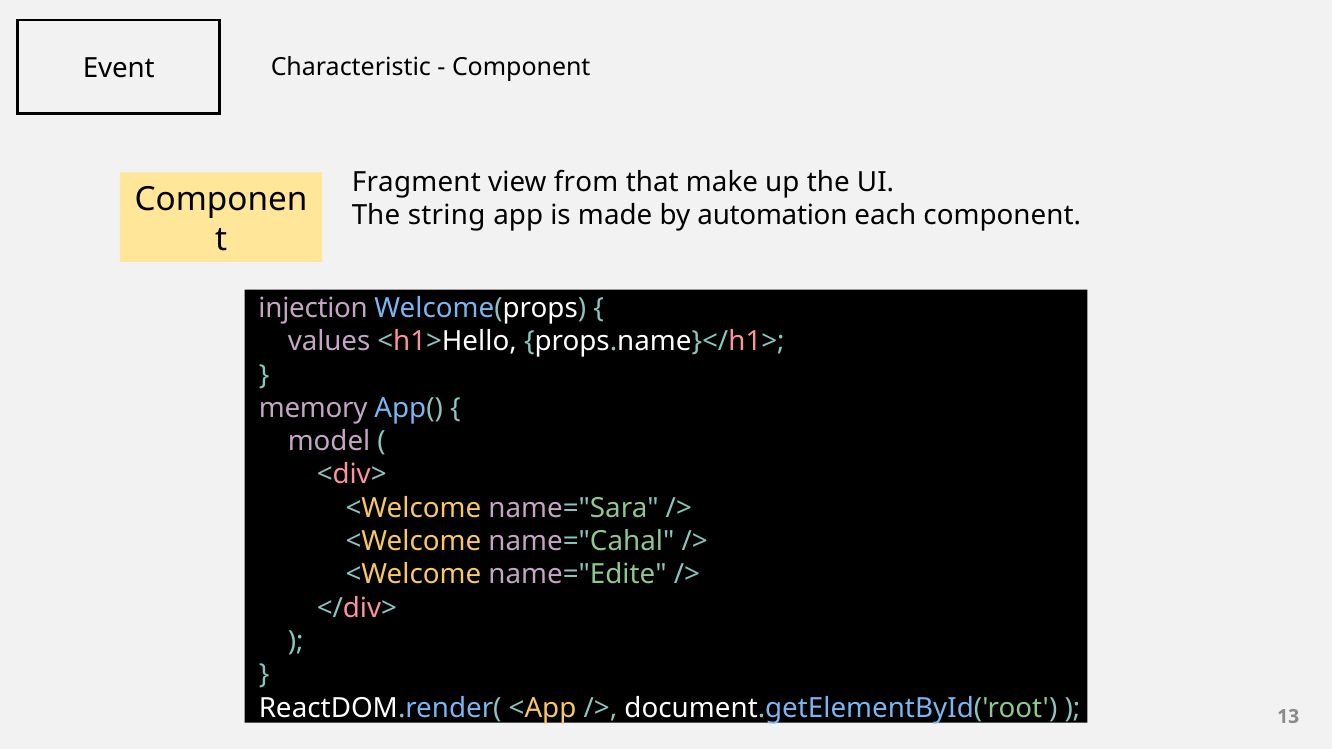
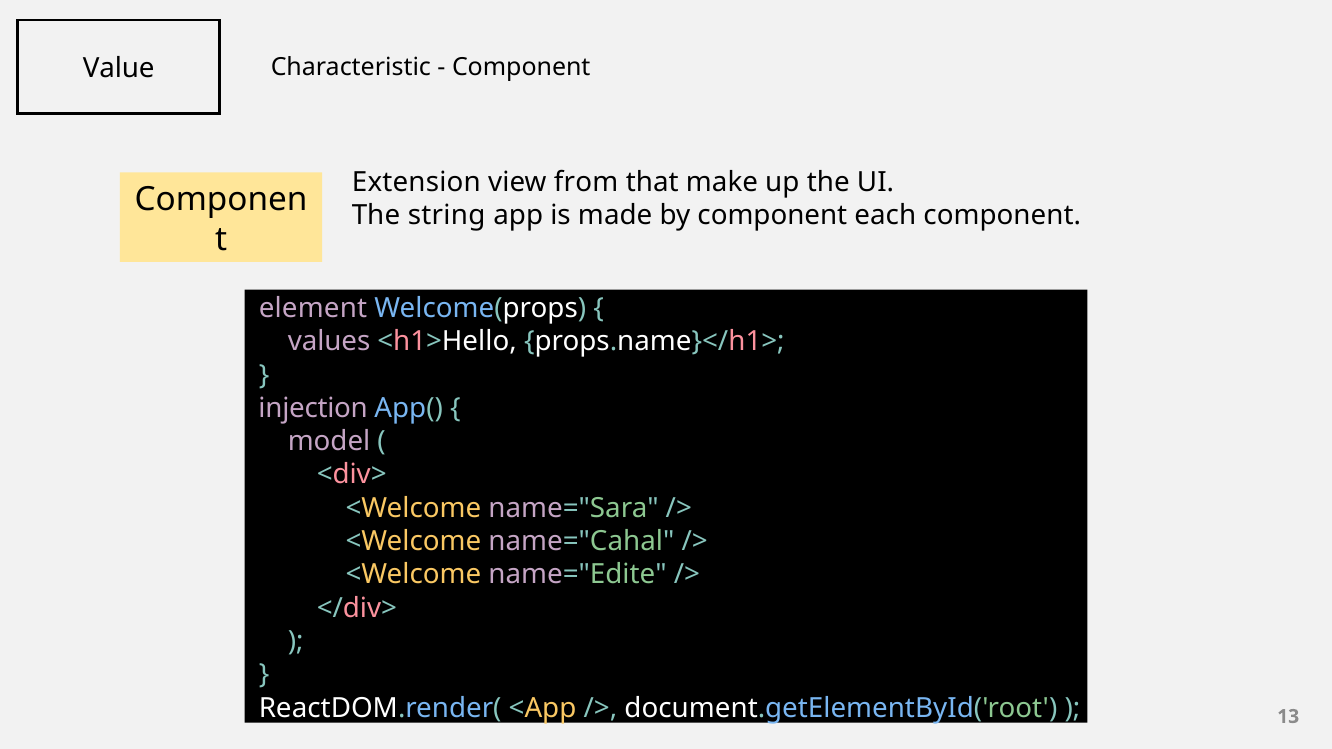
Event: Event -> Value
Fragment: Fragment -> Extension
by automation: automation -> component
injection: injection -> element
memory: memory -> injection
